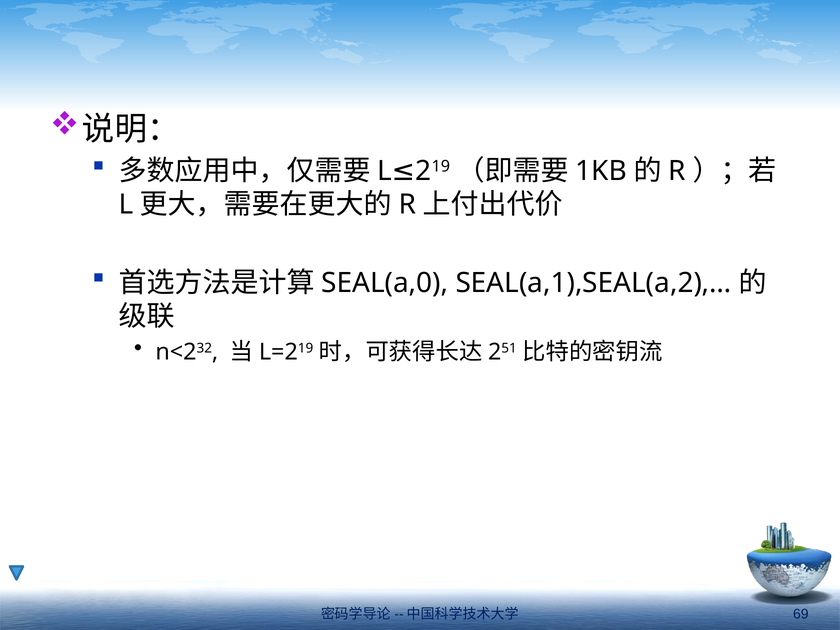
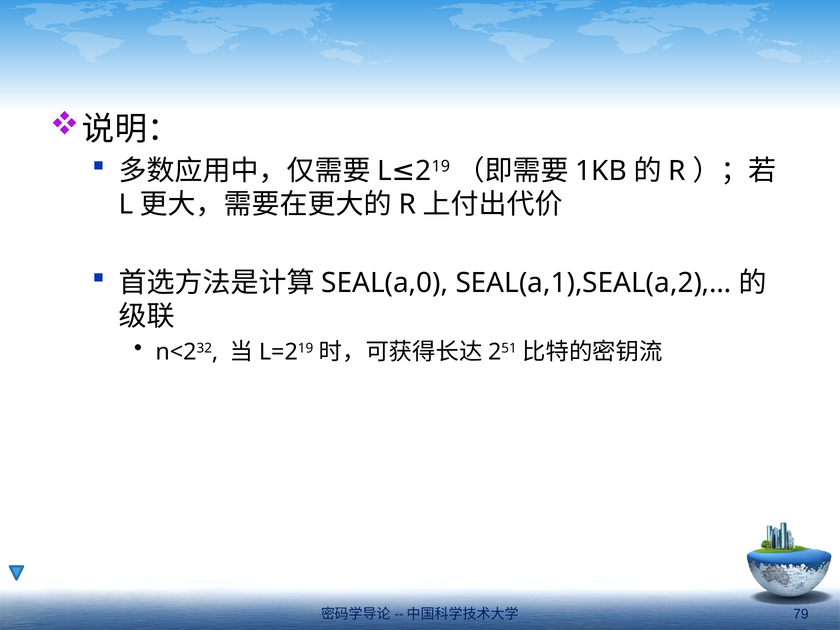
69: 69 -> 79
